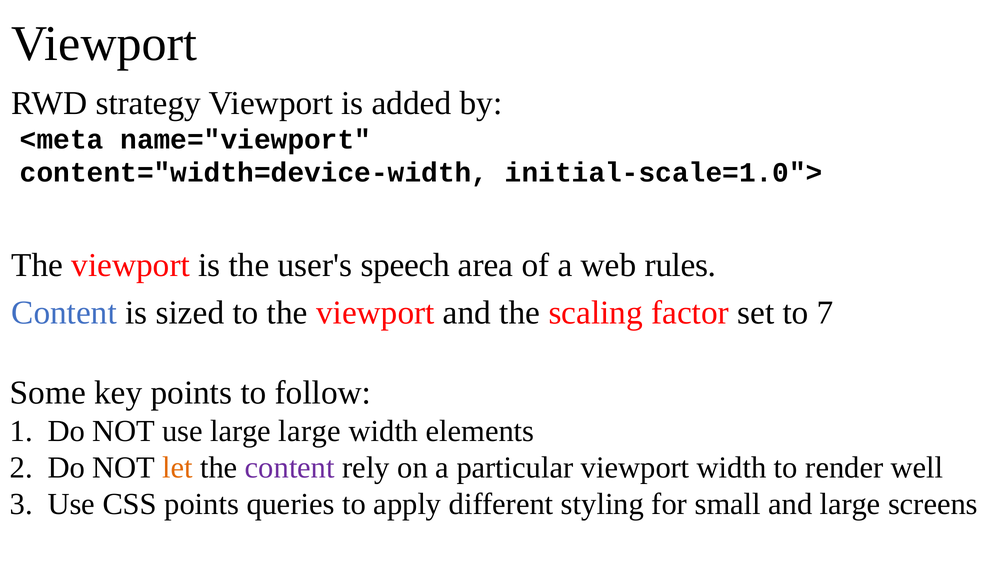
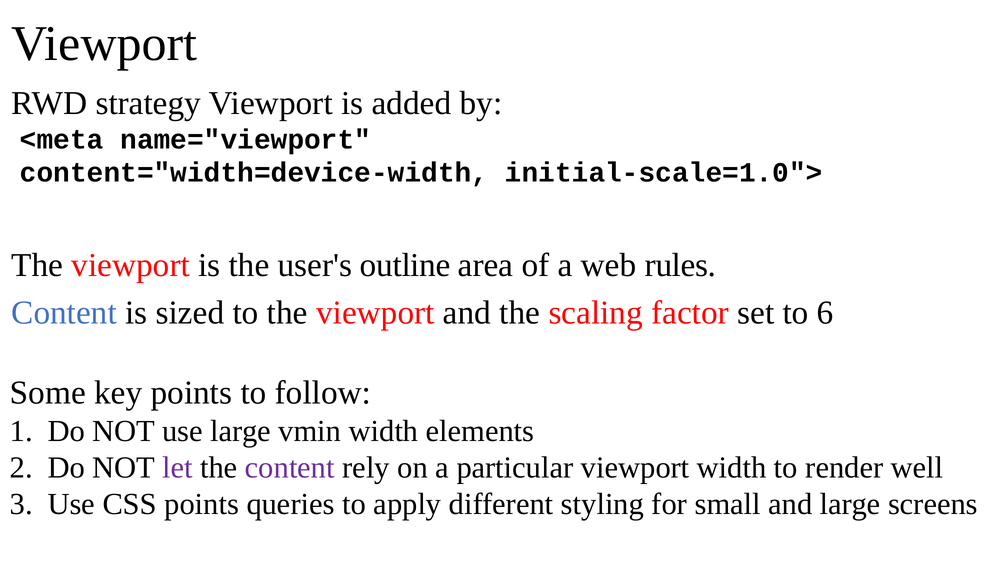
speech: speech -> outline
7: 7 -> 6
large large: large -> vmin
let colour: orange -> purple
